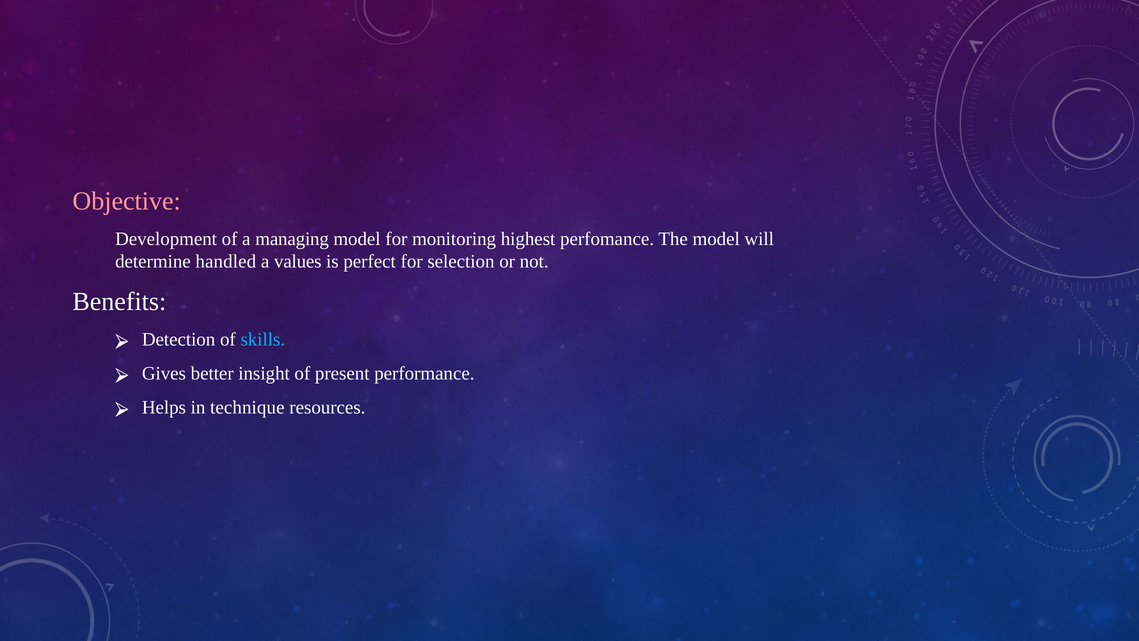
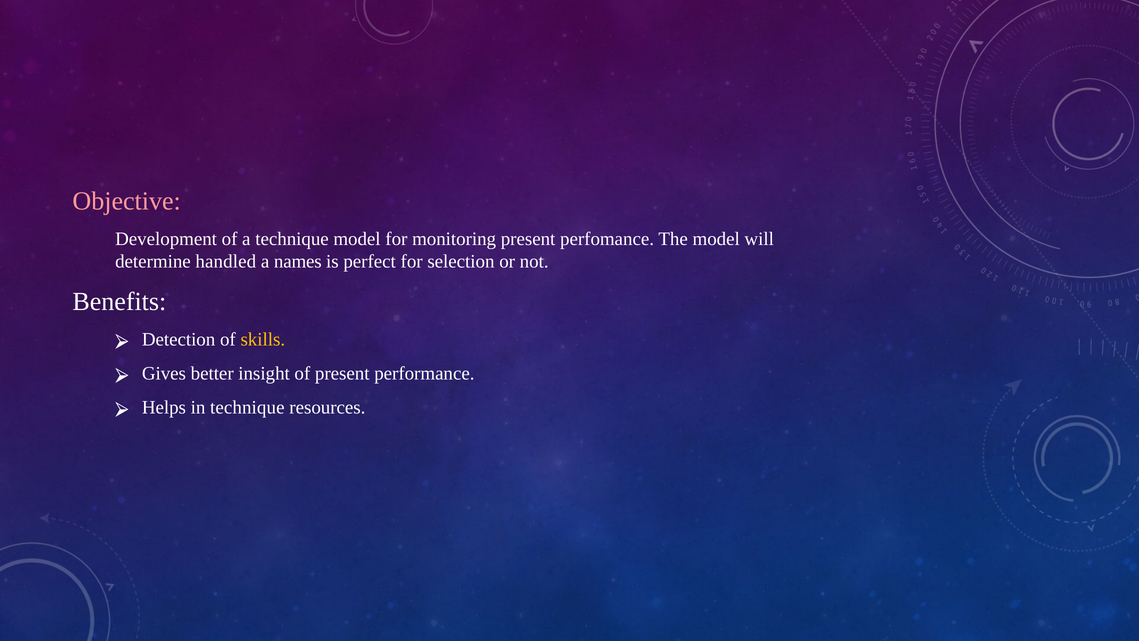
a managing: managing -> technique
monitoring highest: highest -> present
values: values -> names
skills colour: light blue -> yellow
